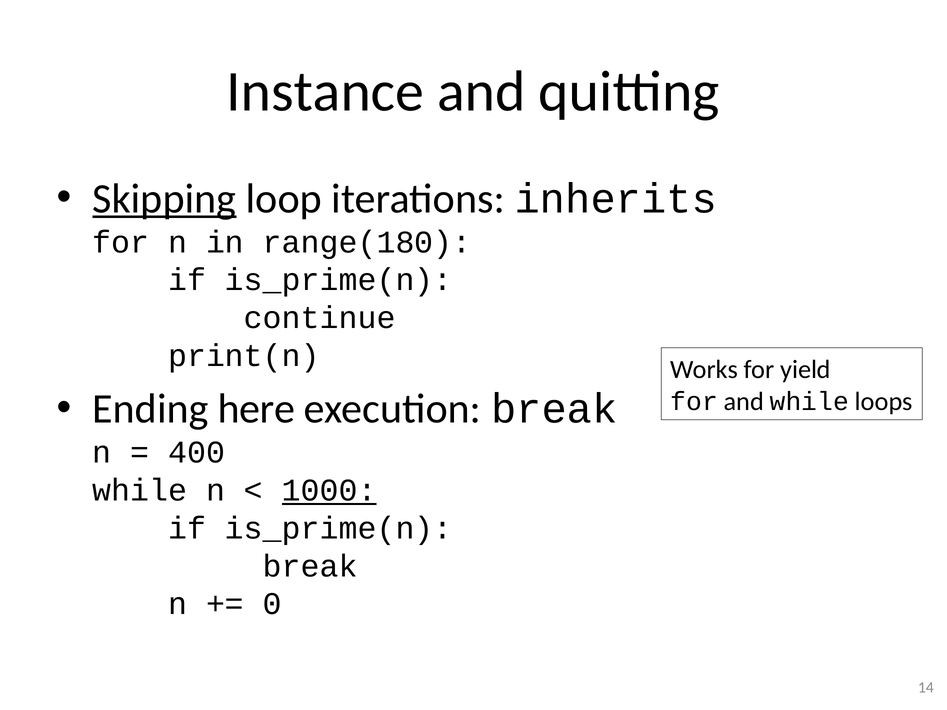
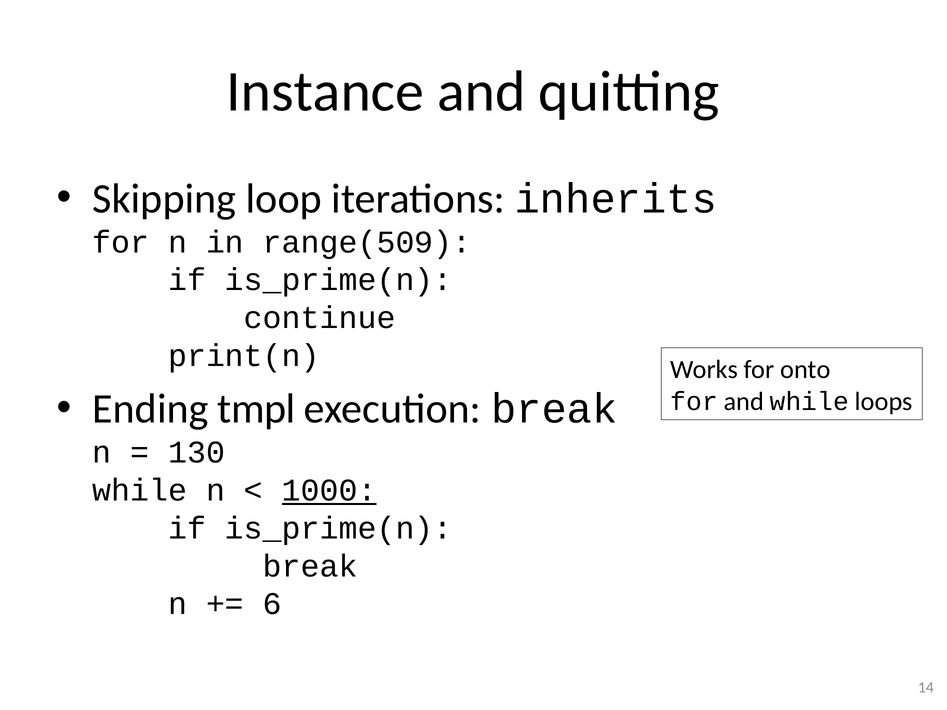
Skipping underline: present -> none
range(180: range(180 -> range(509
yield: yield -> onto
here: here -> tmpl
400: 400 -> 130
0: 0 -> 6
